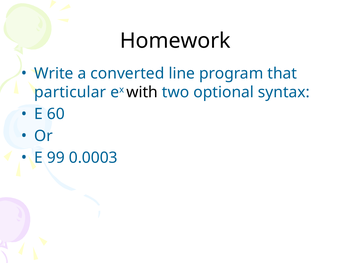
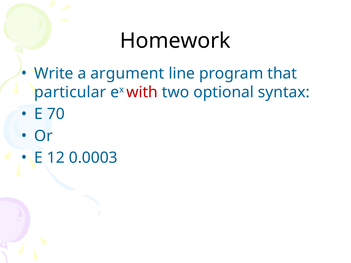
converted: converted -> argument
with colour: black -> red
60: 60 -> 70
99: 99 -> 12
